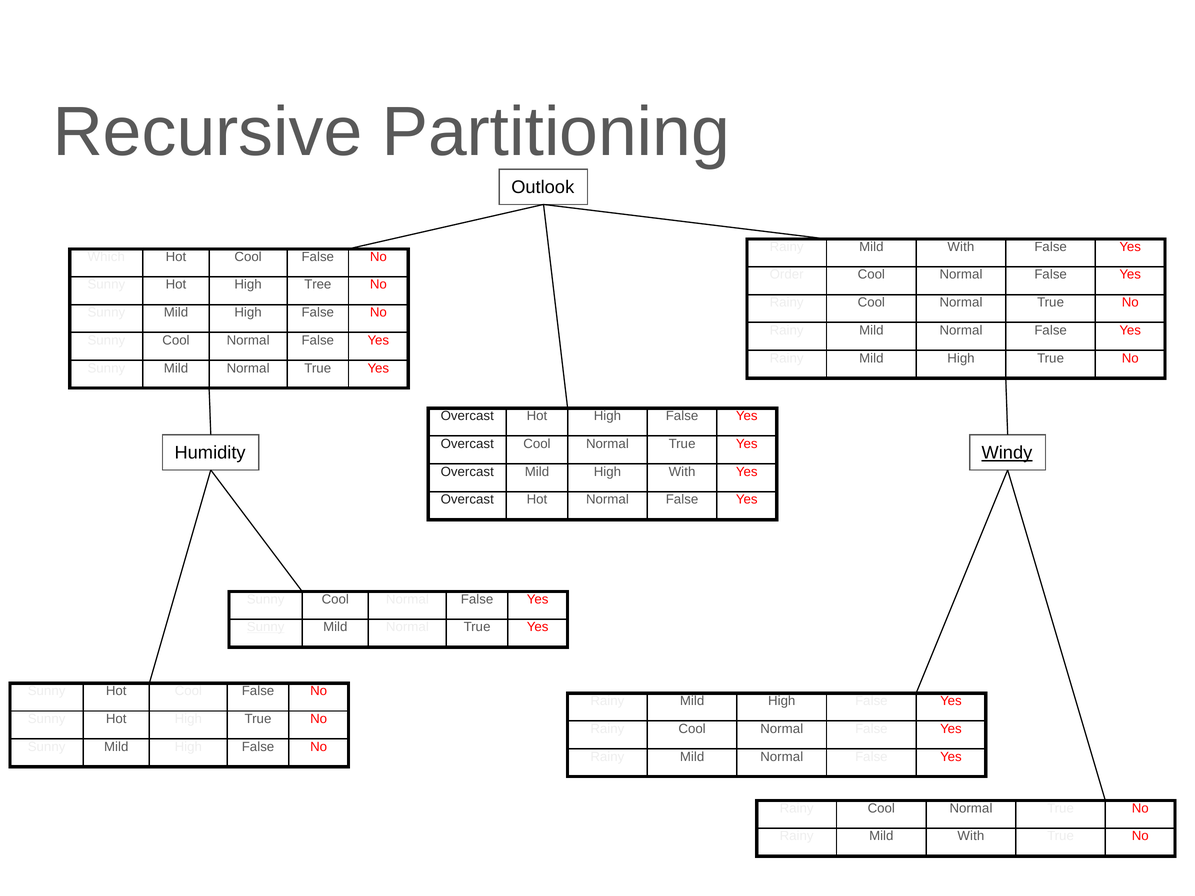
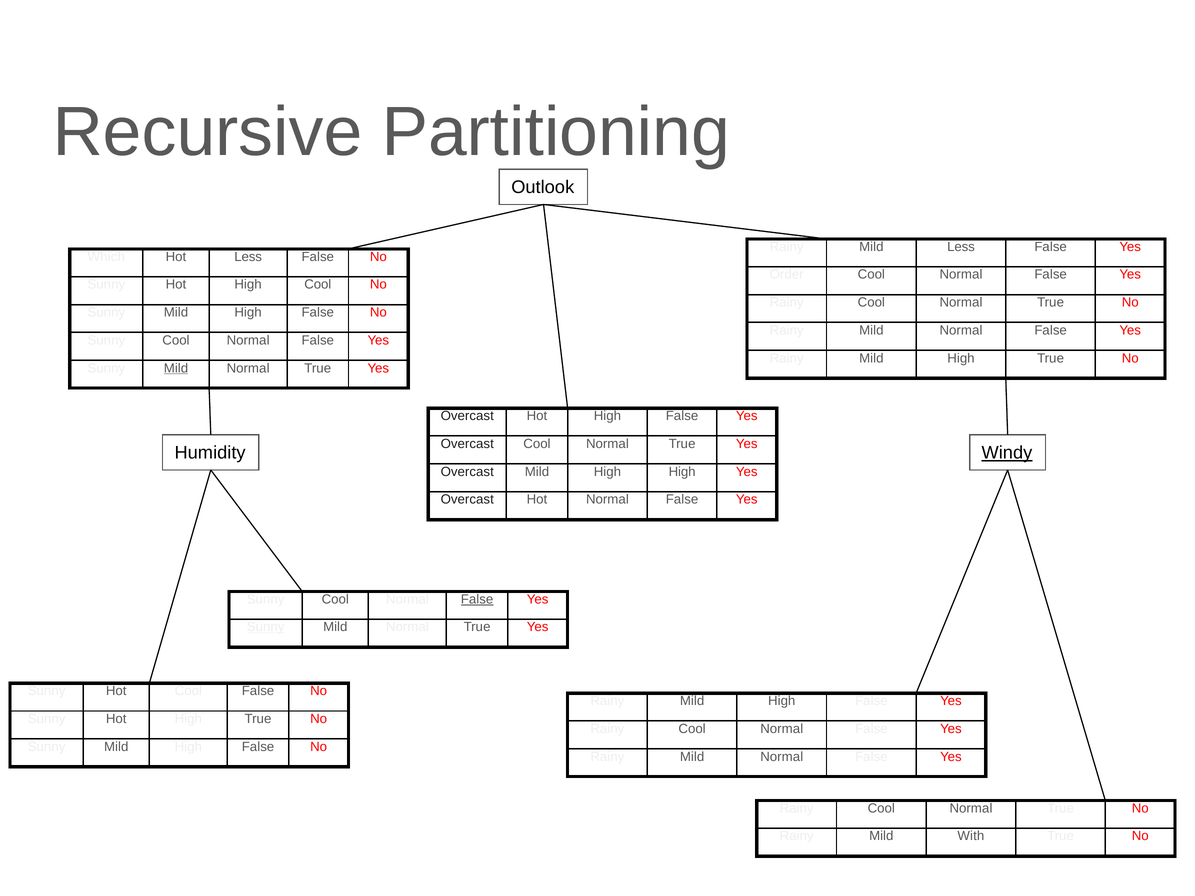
With at (961, 247): With -> Less
Cool at (248, 257): Cool -> Less
High Tree: Tree -> Cool
Mild at (176, 368) underline: none -> present
High With: With -> High
False at (477, 599) underline: none -> present
